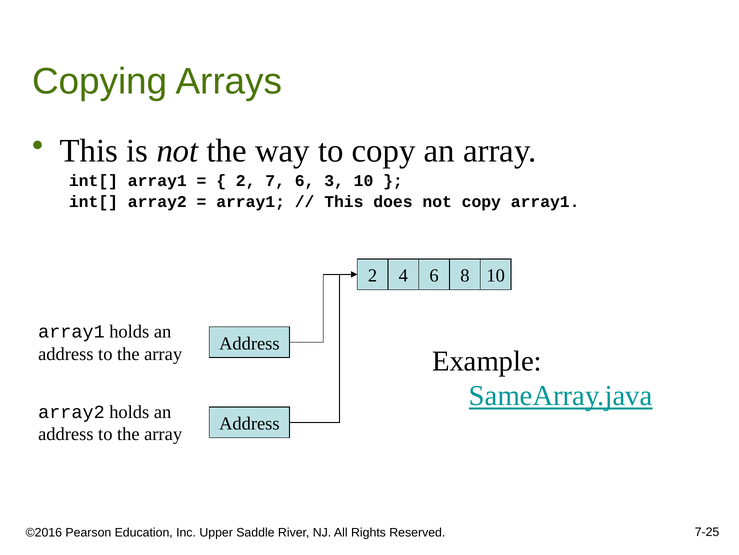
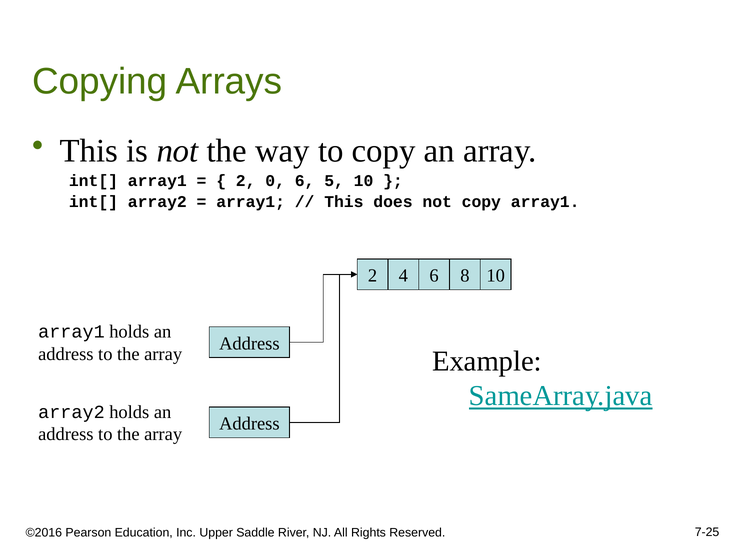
7: 7 -> 0
3: 3 -> 5
